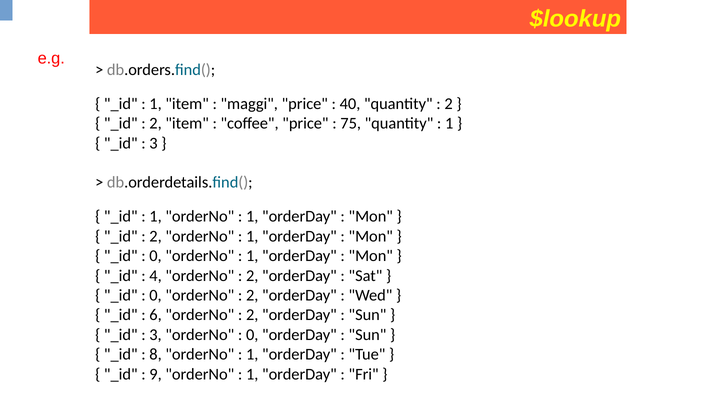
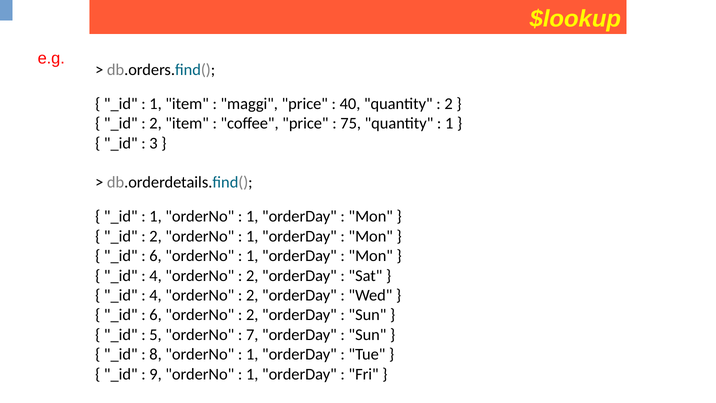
0 at (156, 256): 0 -> 6
0 at (156, 295): 0 -> 4
3 at (156, 335): 3 -> 5
0 at (252, 335): 0 -> 7
